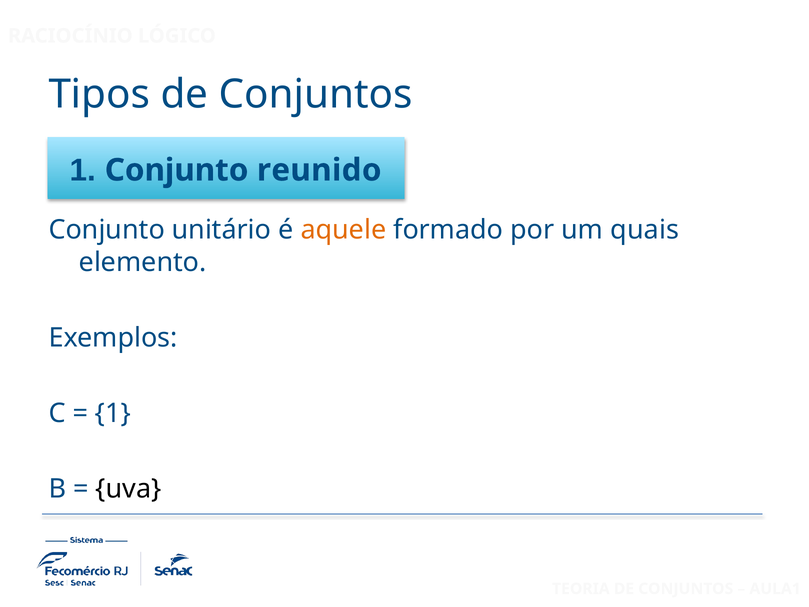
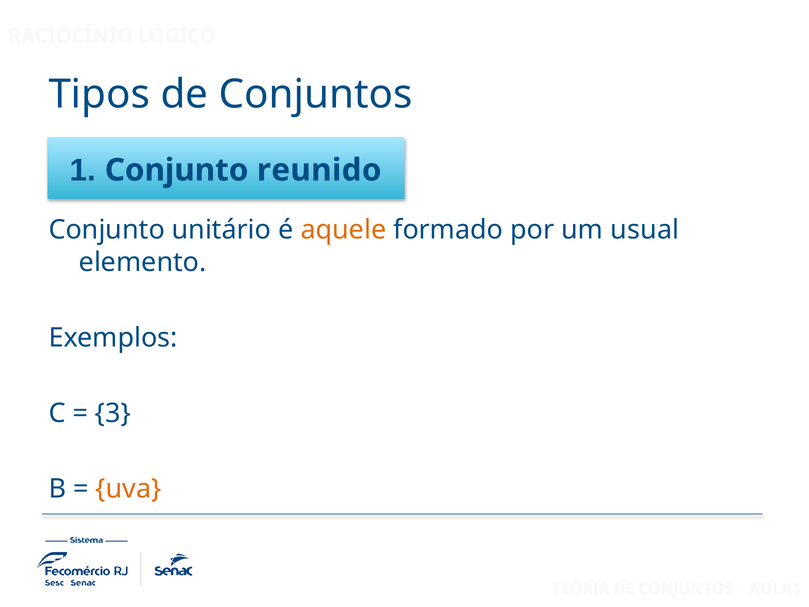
quais: quais -> usual
1 at (113, 413): 1 -> 3
uva colour: black -> orange
